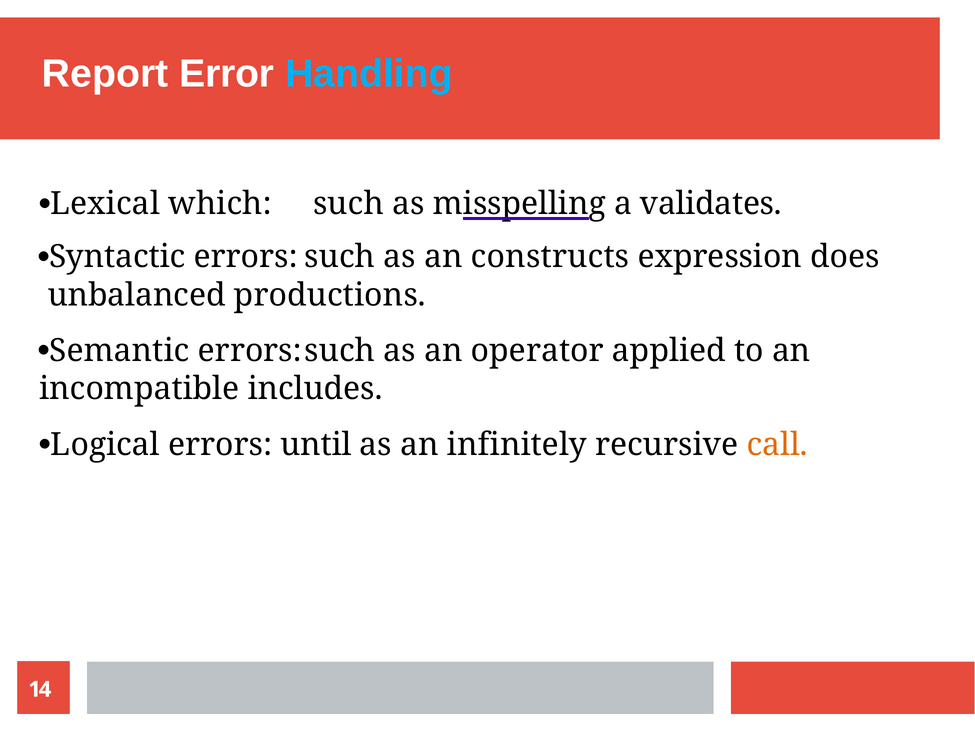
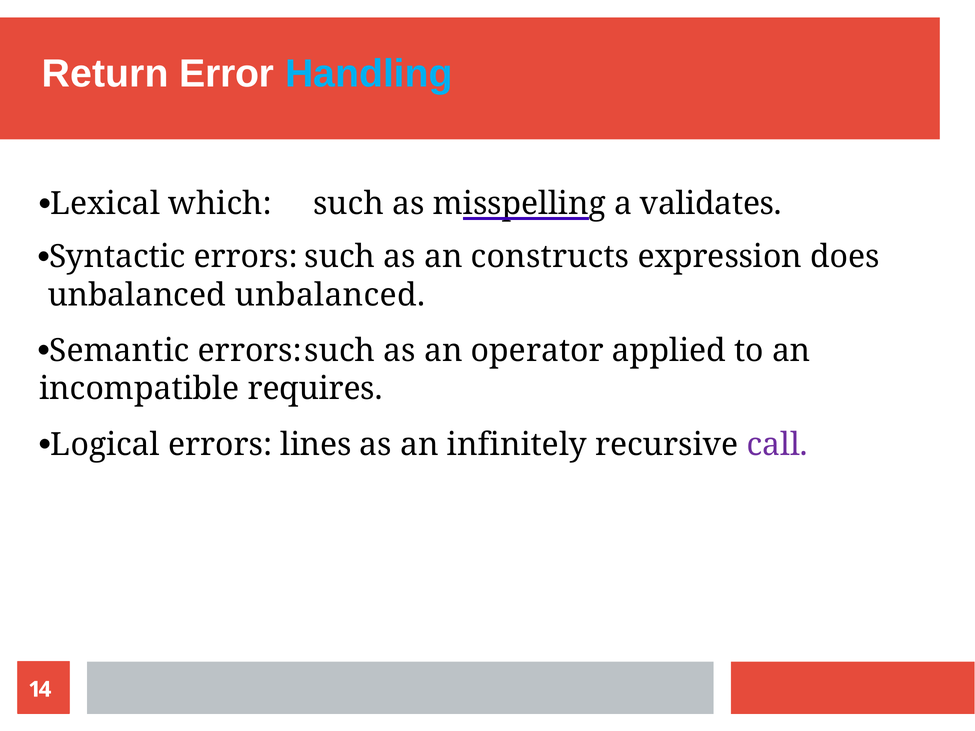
Report: Report -> Return
unbalanced productions: productions -> unbalanced
includes: includes -> requires
until: until -> lines
call colour: orange -> purple
